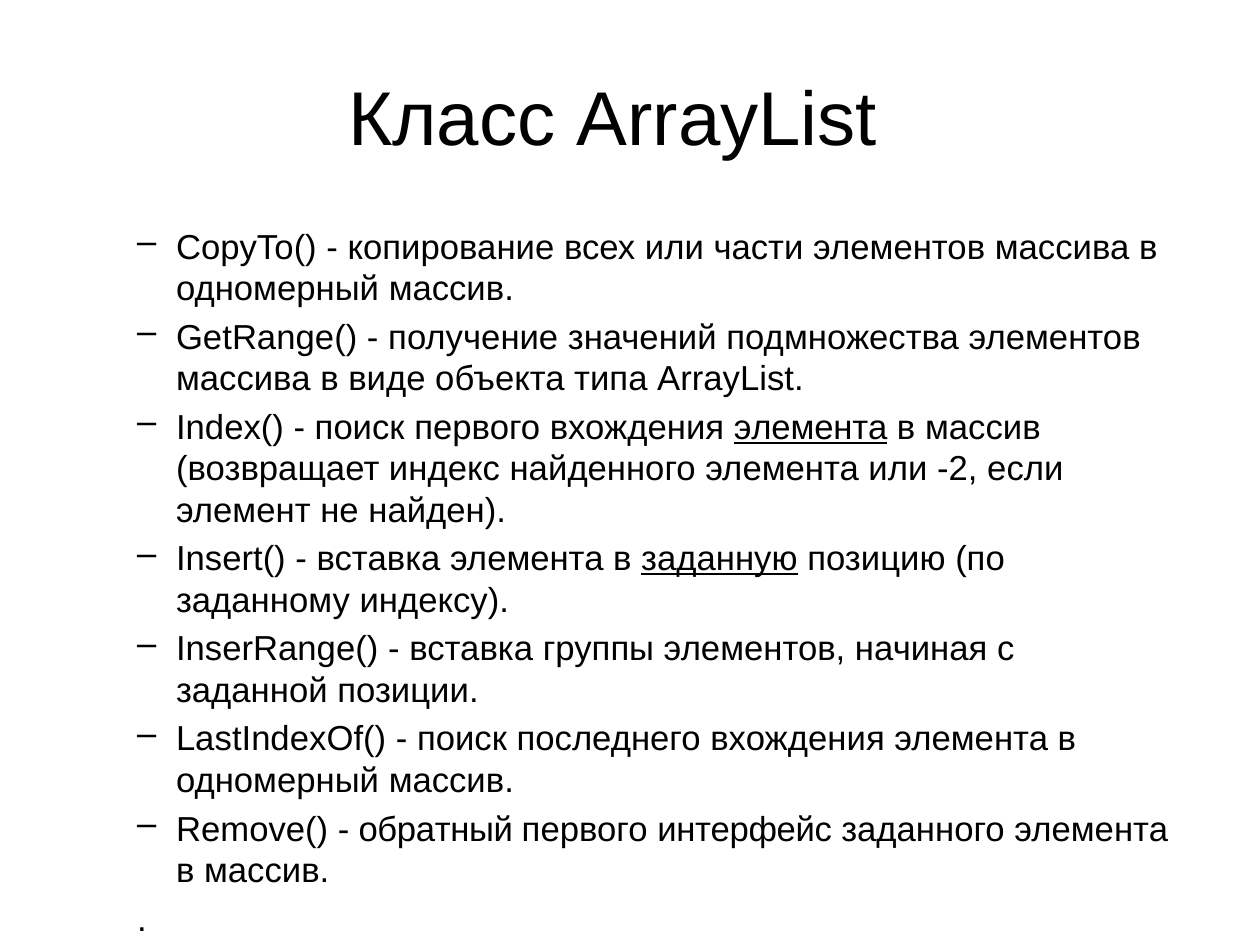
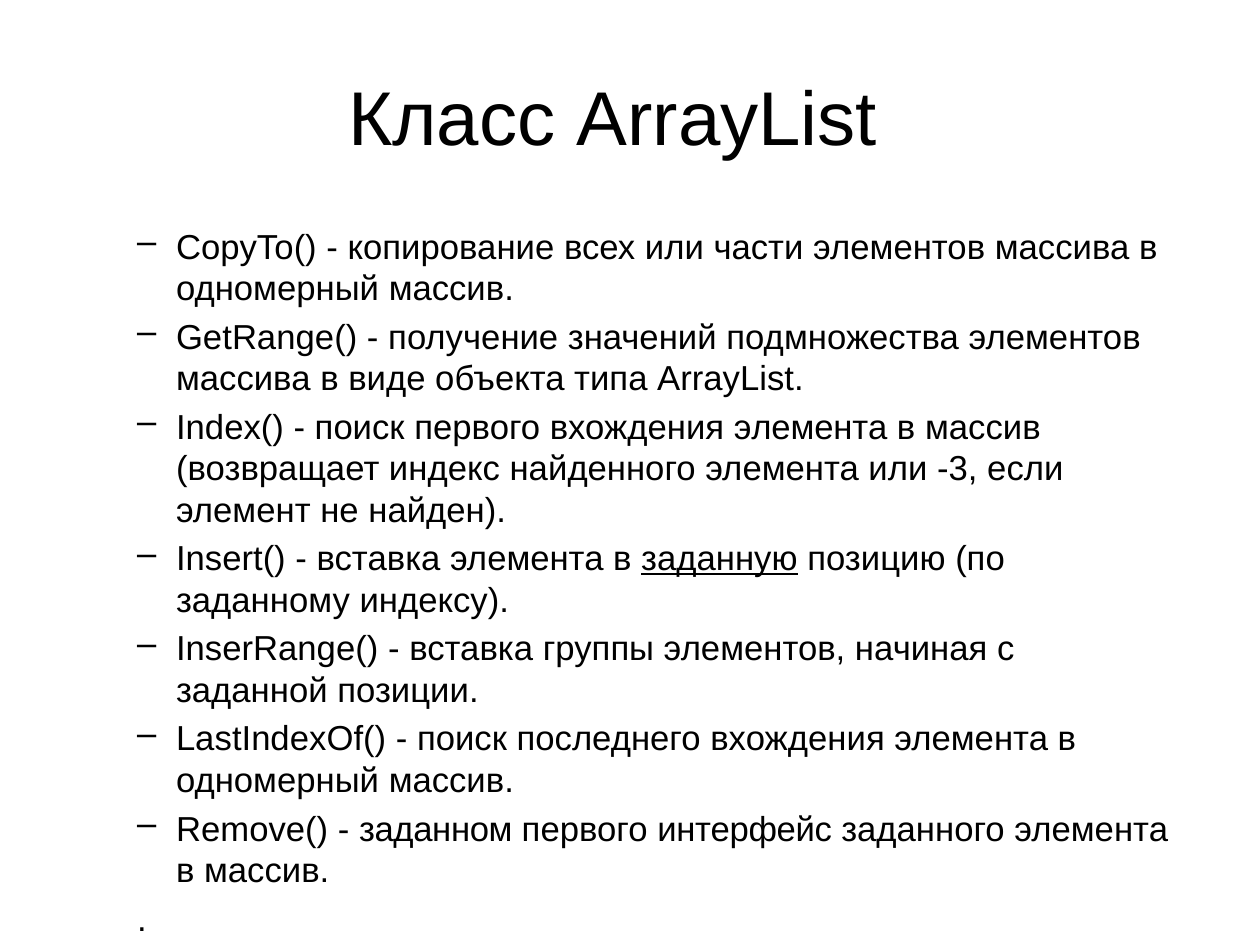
элемента at (811, 428) underline: present -> none
-2: -2 -> -3
обратный: обратный -> заданном
